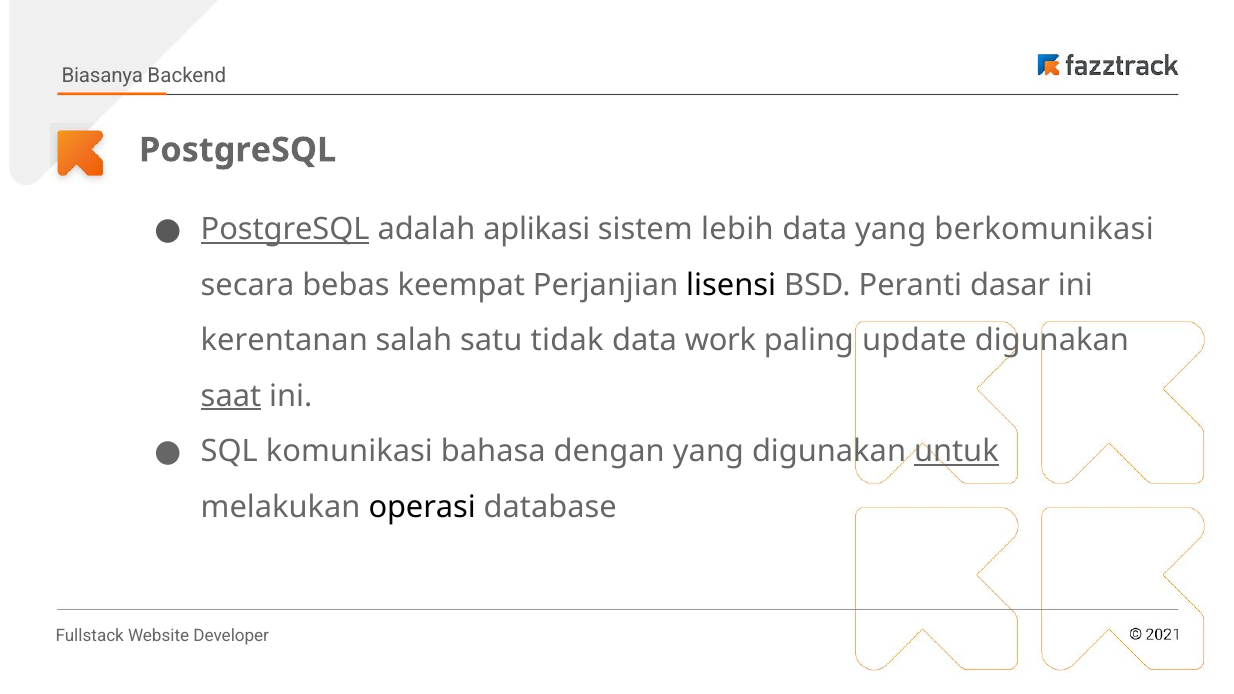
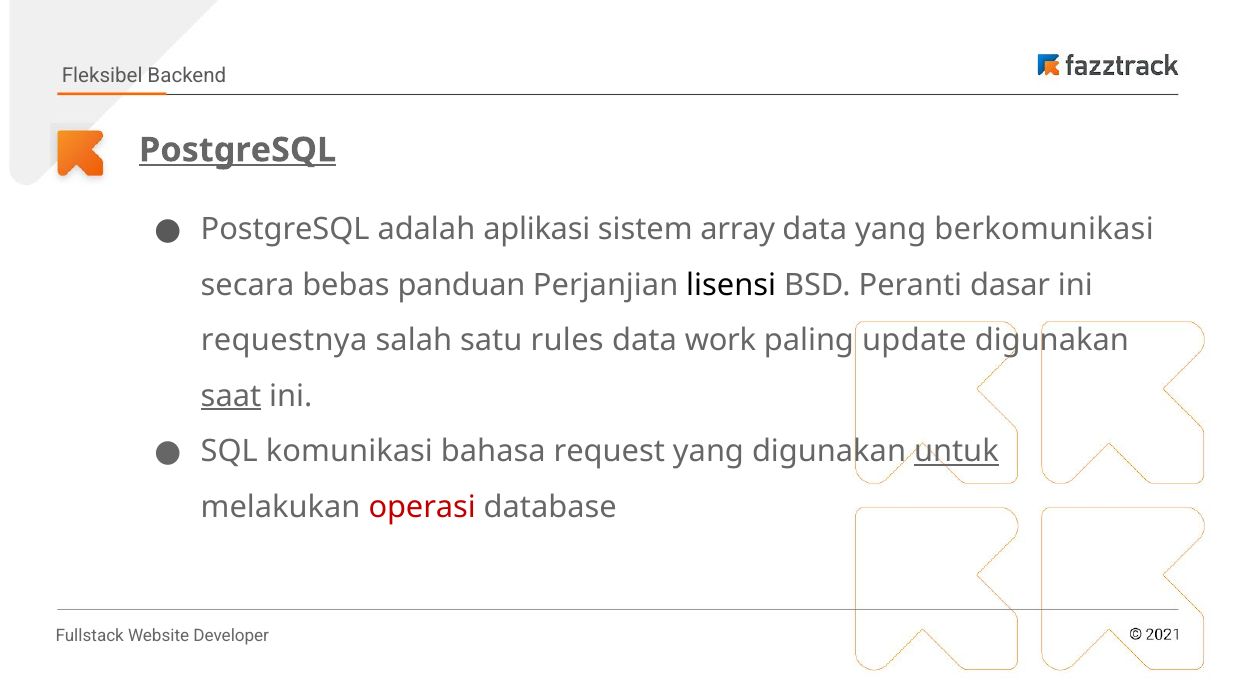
Biasanya: Biasanya -> Fleksibel
PostgreSQL at (238, 150) underline: none -> present
PostgreSQL at (285, 230) underline: present -> none
lebih: lebih -> array
keempat: keempat -> panduan
kerentanan: kerentanan -> requestnya
tidak: tidak -> rules
dengan: dengan -> request
operasi colour: black -> red
